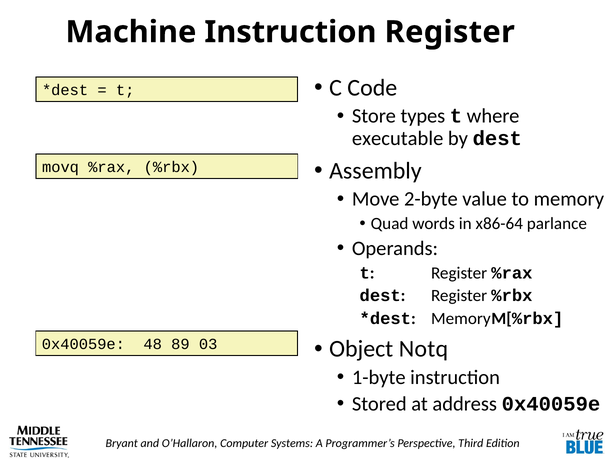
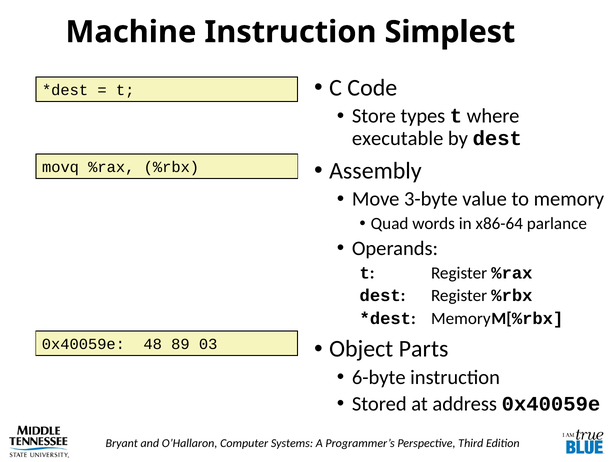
Register: Register -> Simplest
2-byte: 2-byte -> 3-byte
Notq: Notq -> Parts
1-byte: 1-byte -> 6-byte
